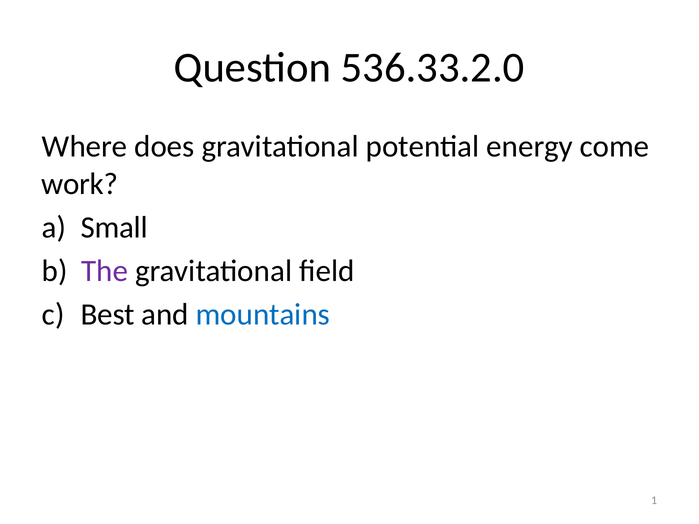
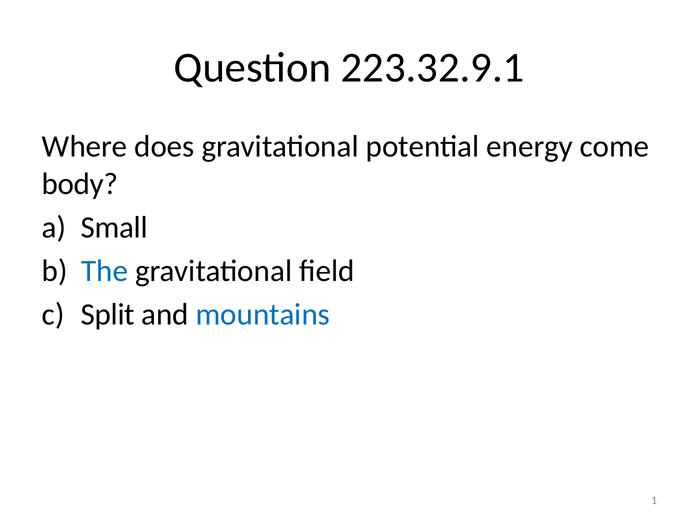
536.33.2.0: 536.33.2.0 -> 223.32.9.1
work: work -> body
The colour: purple -> blue
Best: Best -> Split
